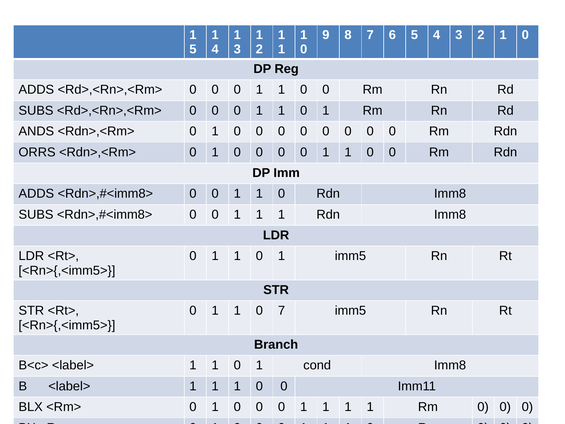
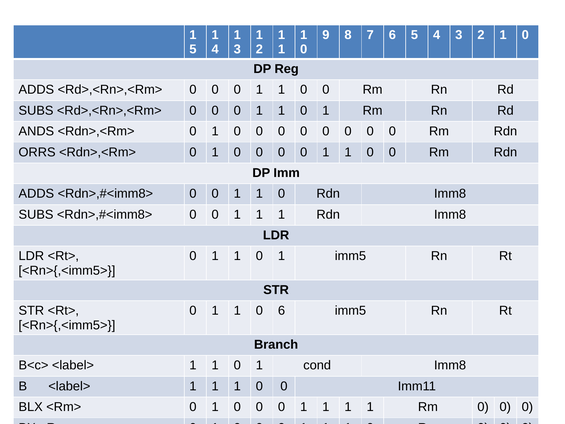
0 7: 7 -> 6
